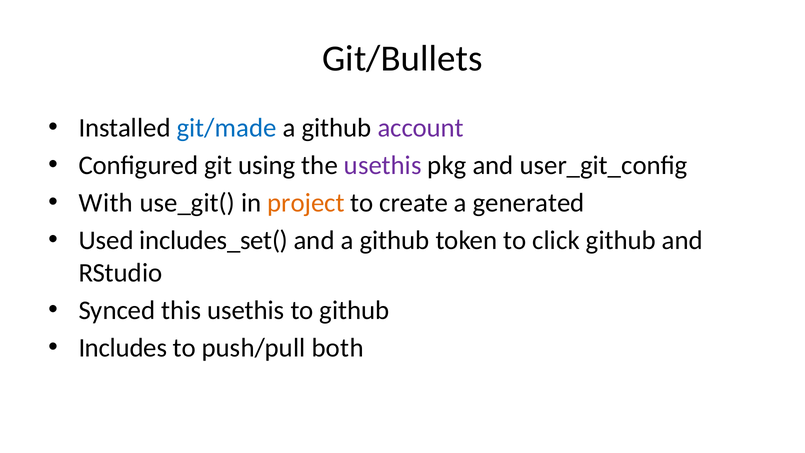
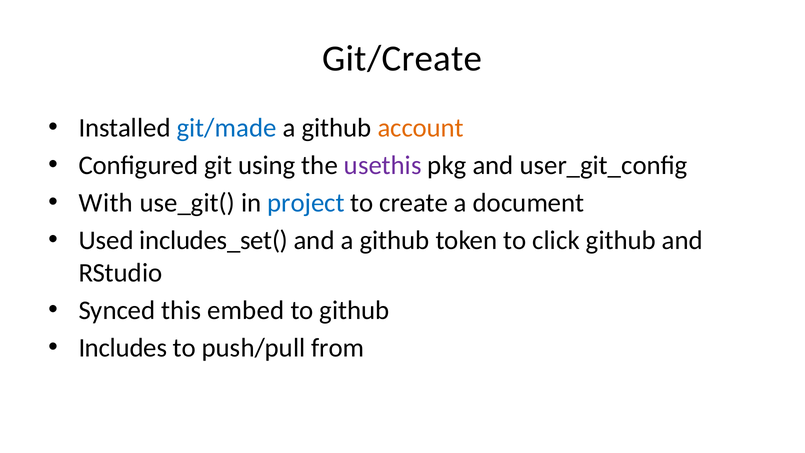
Git/Bullets: Git/Bullets -> Git/Create
account colour: purple -> orange
project colour: orange -> blue
generated: generated -> document
this usethis: usethis -> embed
both: both -> from
